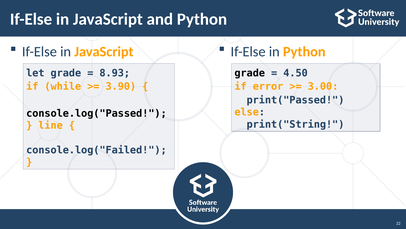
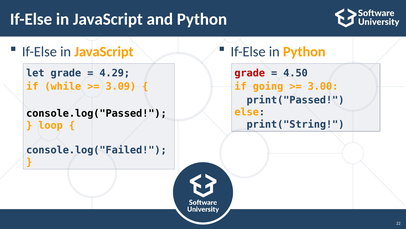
8.93: 8.93 -> 4.29
grade at (250, 73) colour: black -> red
3.90: 3.90 -> 3.09
error: error -> going
line: line -> loop
